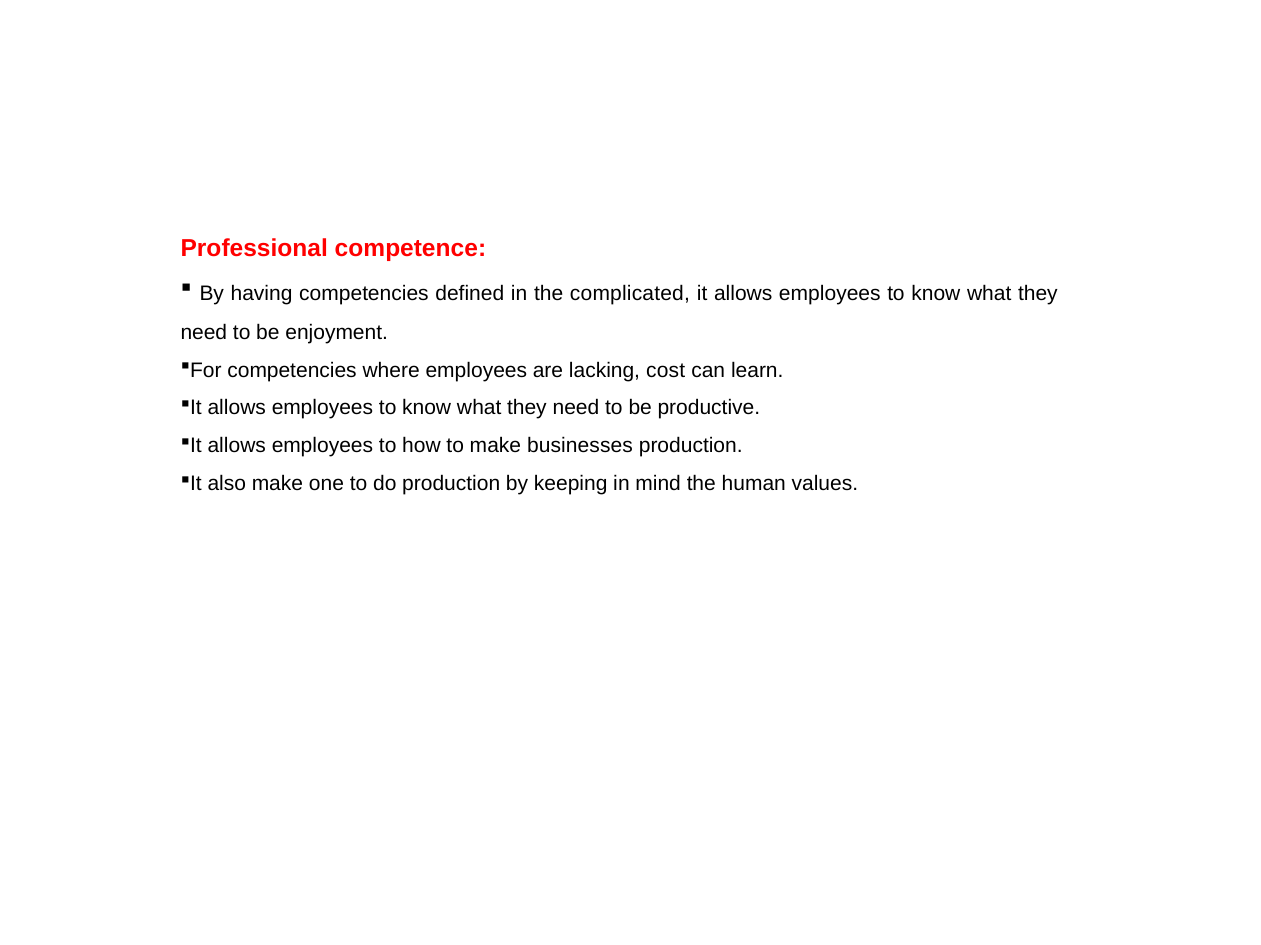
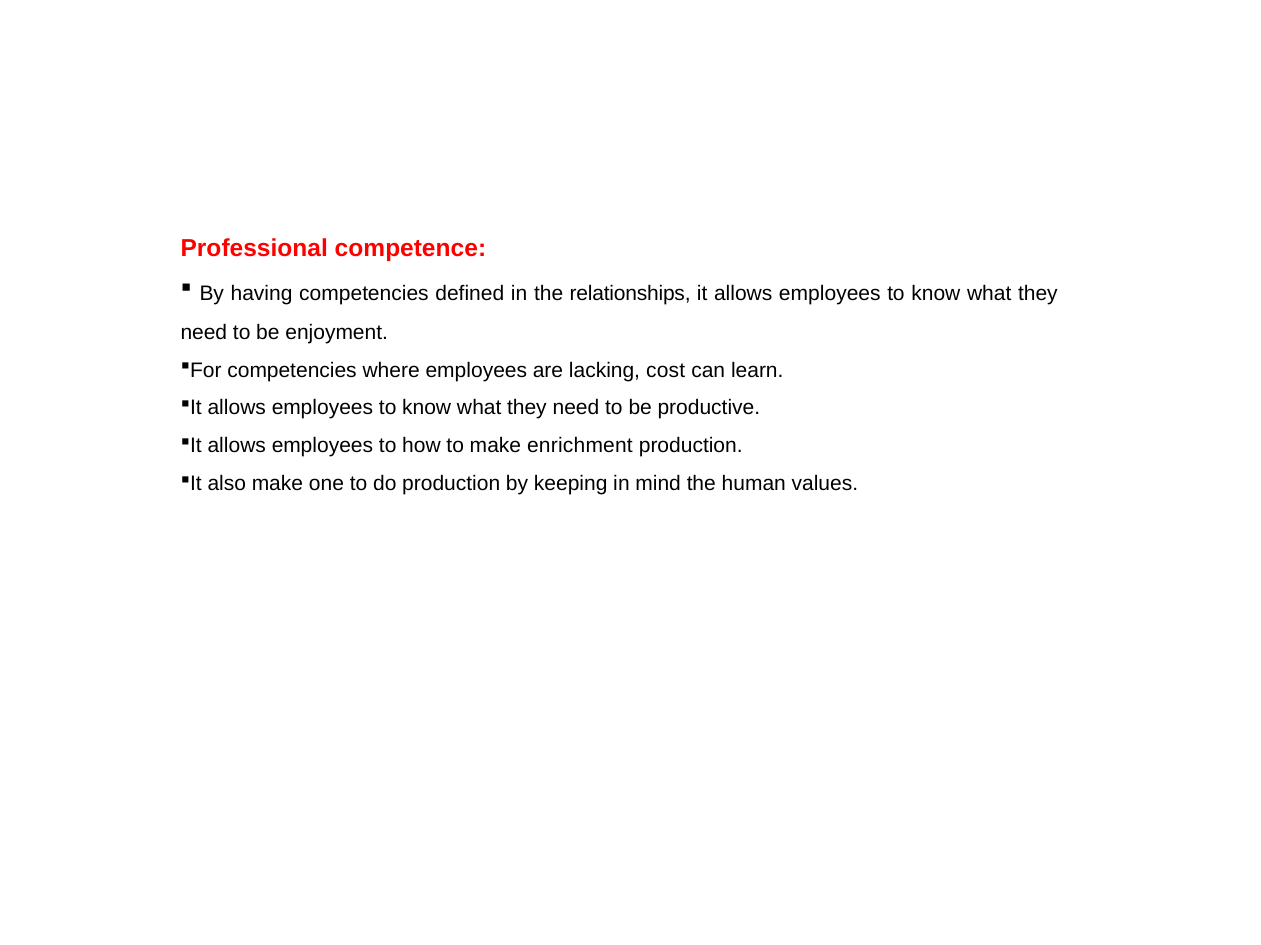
complicated: complicated -> relationships
businesses: businesses -> enrichment
